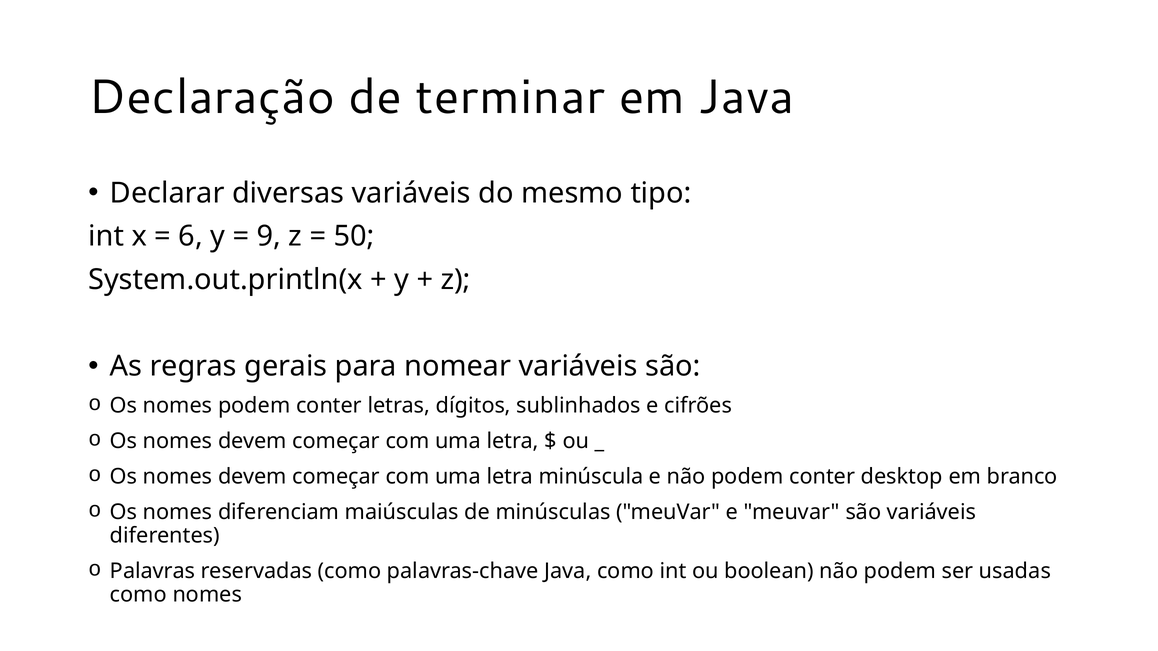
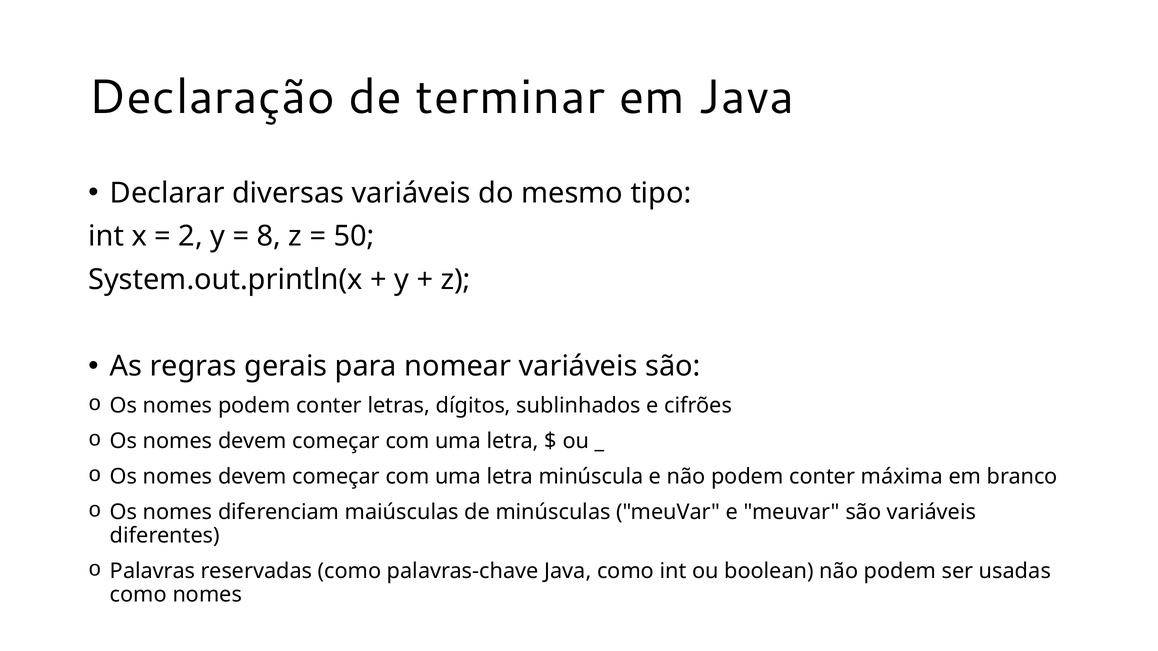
6: 6 -> 2
9: 9 -> 8
desktop: desktop -> máxima
